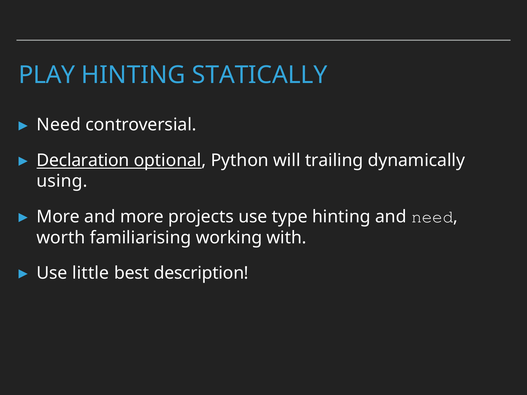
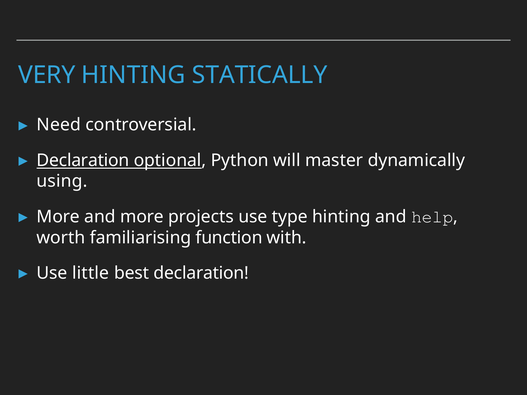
PLAY: PLAY -> VERY
trailing: trailing -> master
and need: need -> help
working: working -> function
best description: description -> declaration
